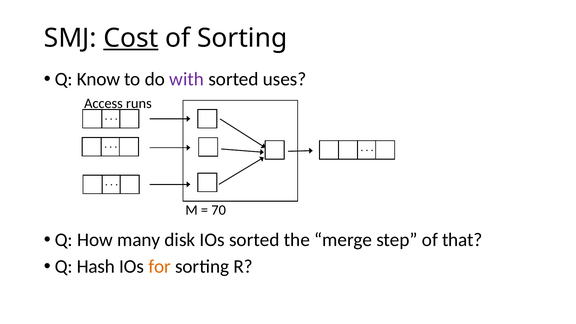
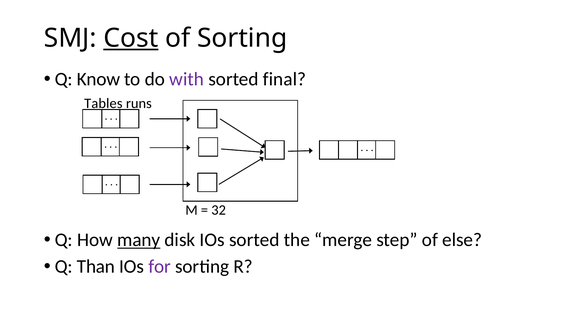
uses: uses -> final
Access: Access -> Tables
70: 70 -> 32
many underline: none -> present
that: that -> else
Hash: Hash -> Than
for colour: orange -> purple
